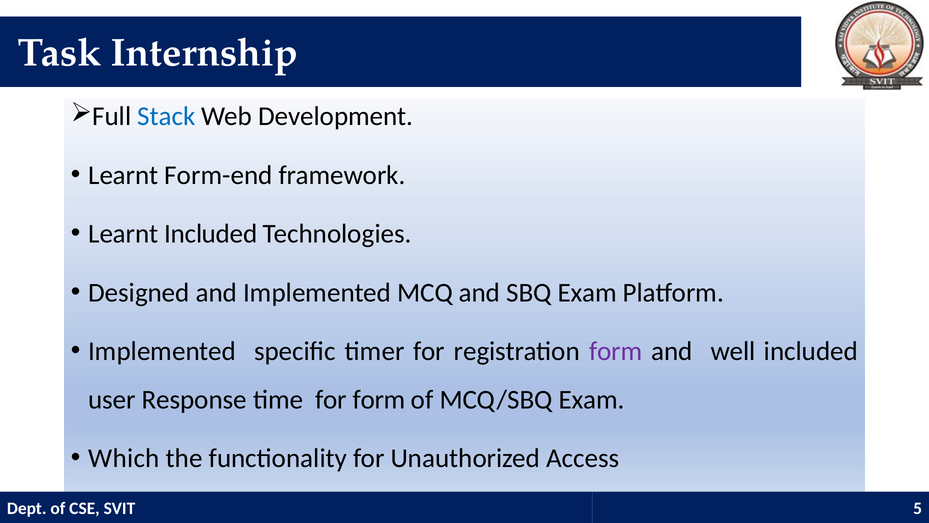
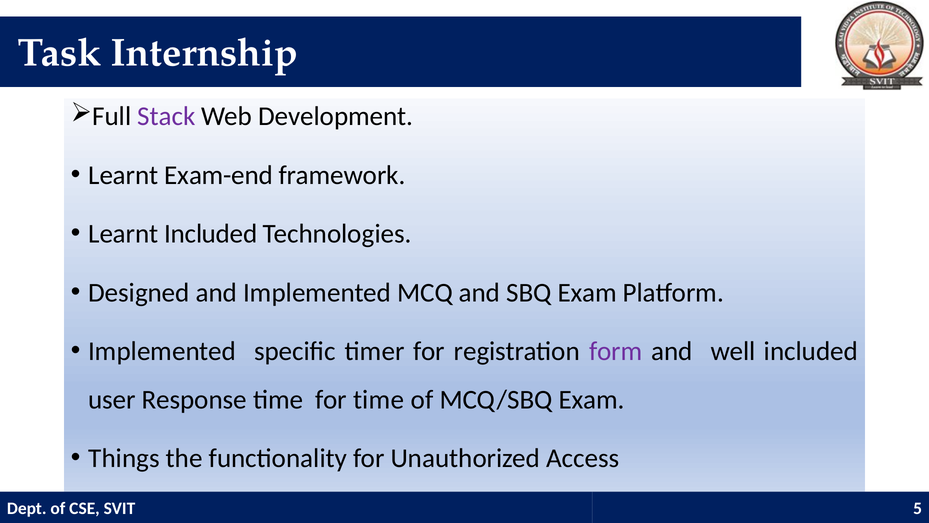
Stack colour: blue -> purple
Form-end: Form-end -> Exam-end
for form: form -> time
Which: Which -> Things
